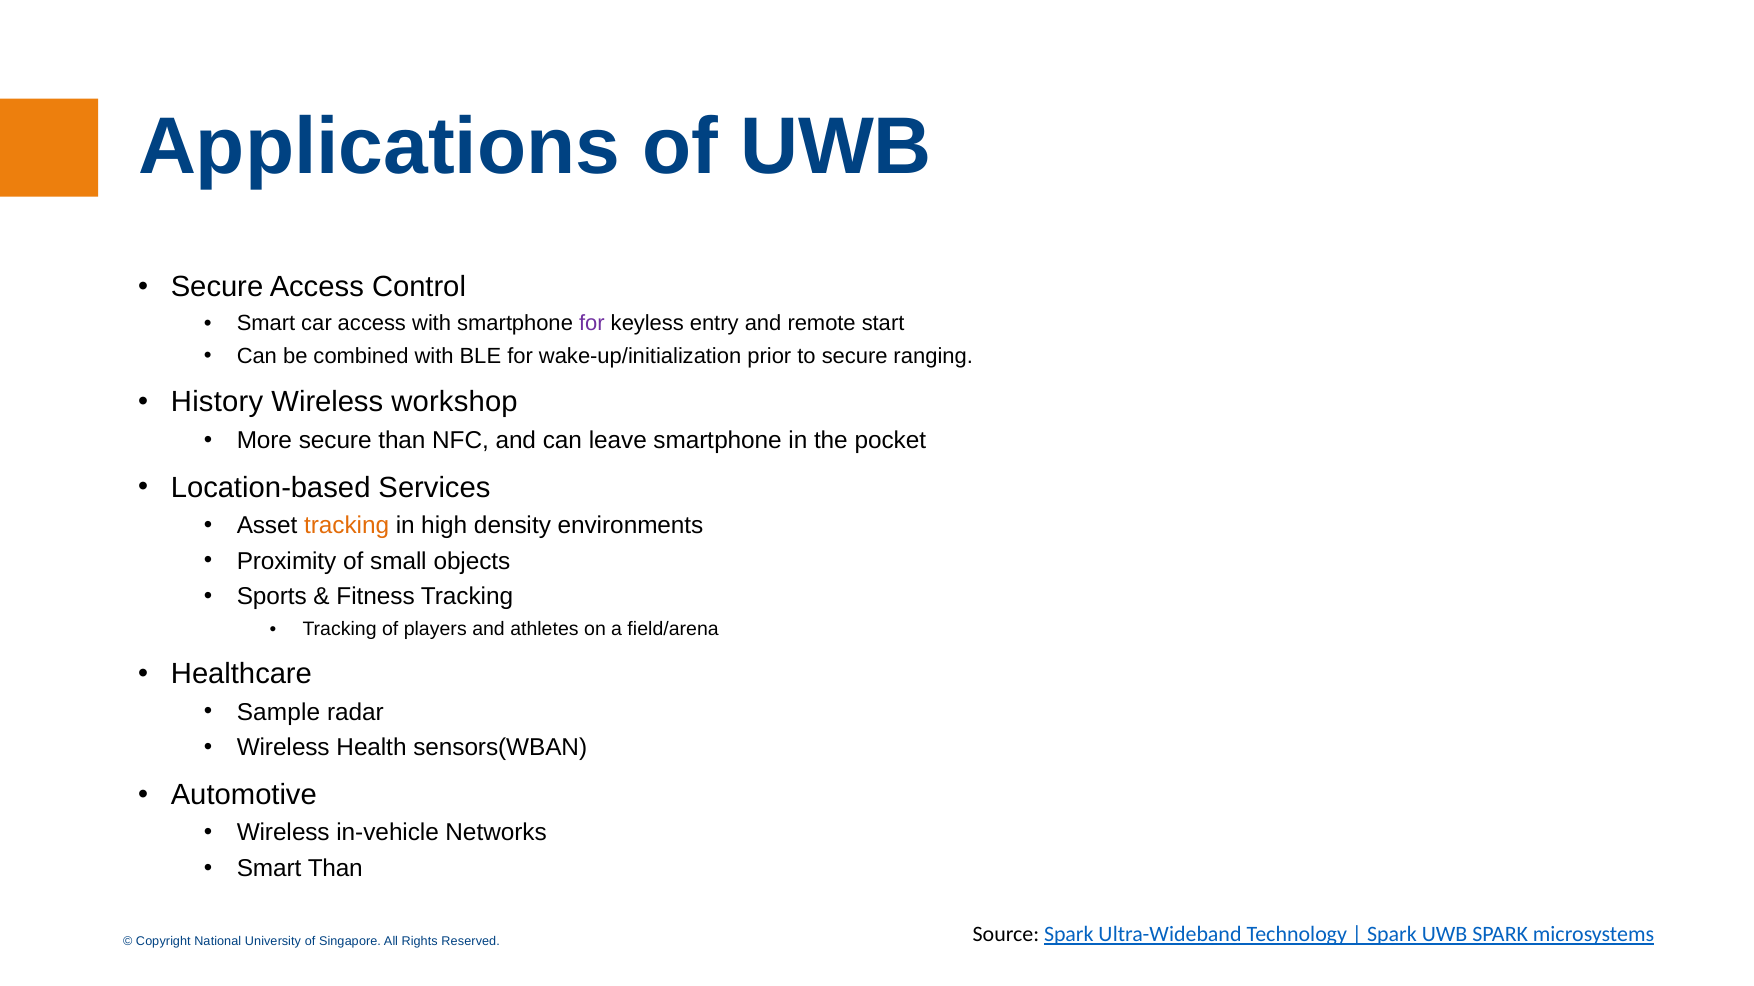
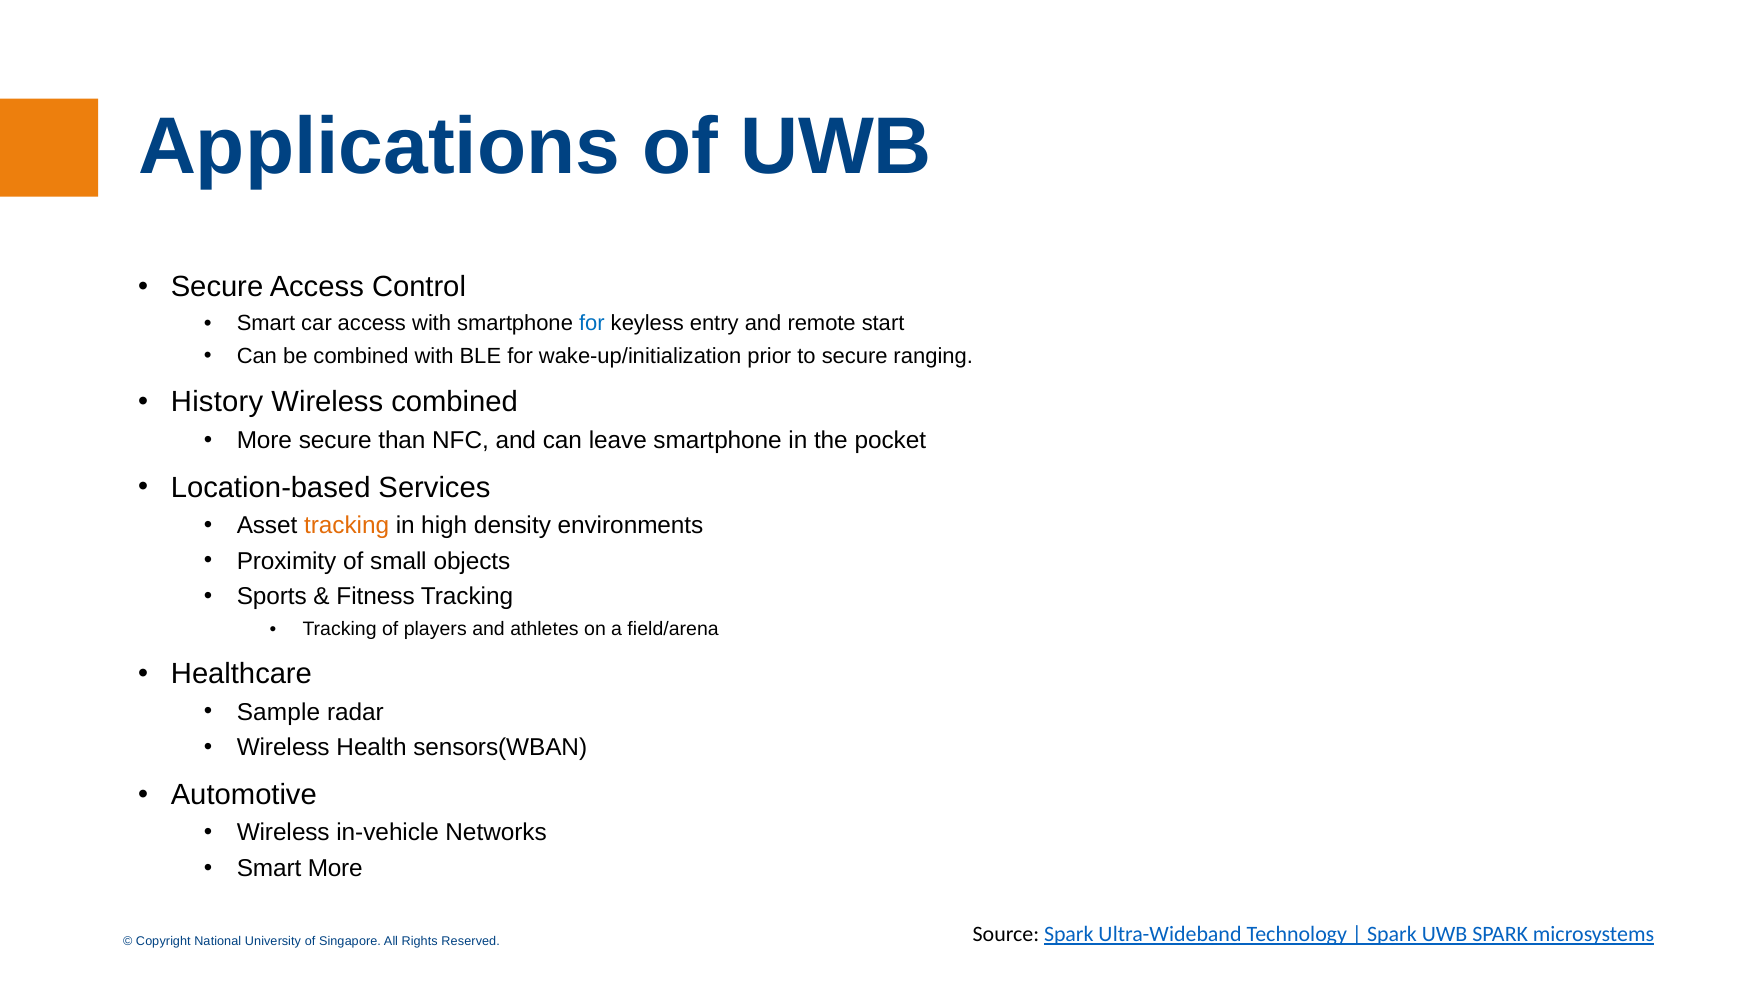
for at (592, 324) colour: purple -> blue
Wireless workshop: workshop -> combined
Smart Than: Than -> More
